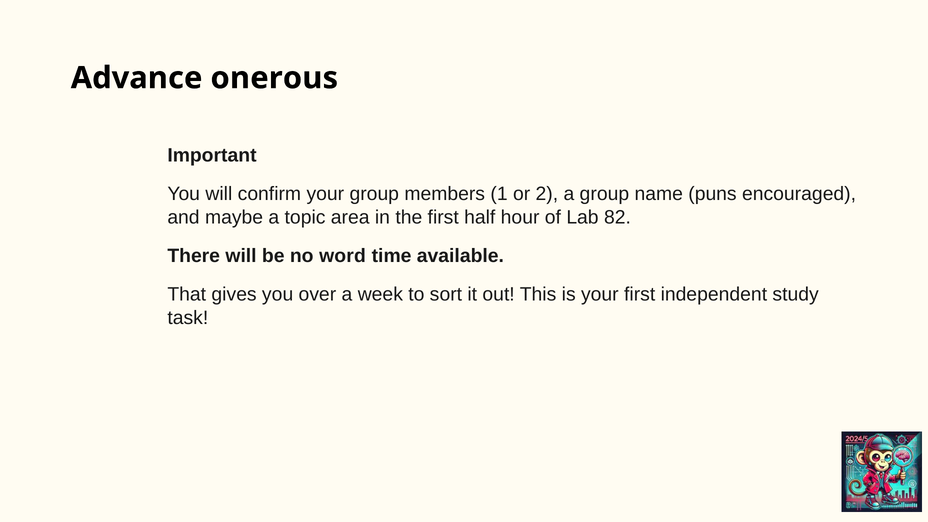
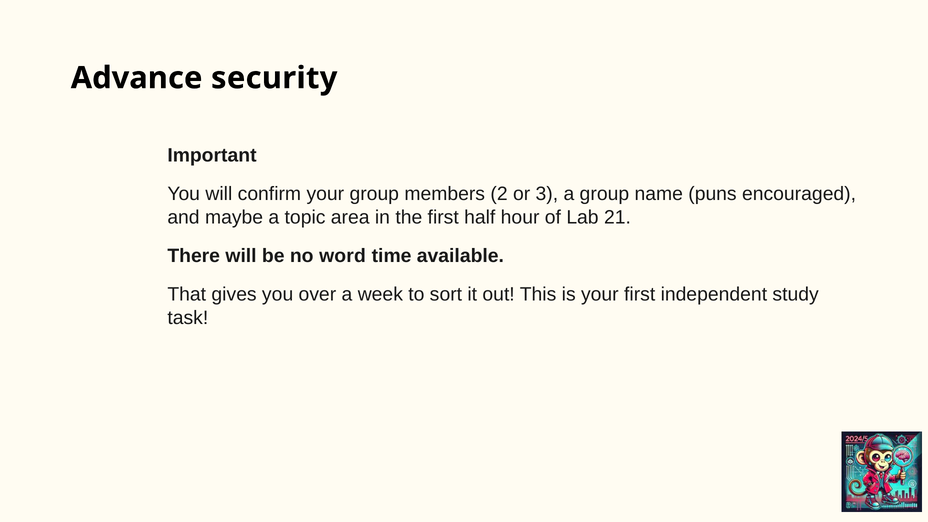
onerous: onerous -> security
1: 1 -> 2
2: 2 -> 3
82: 82 -> 21
